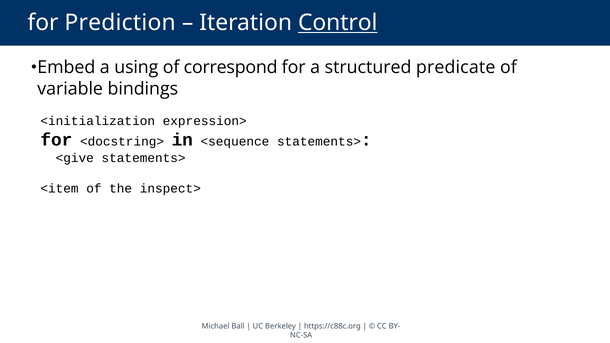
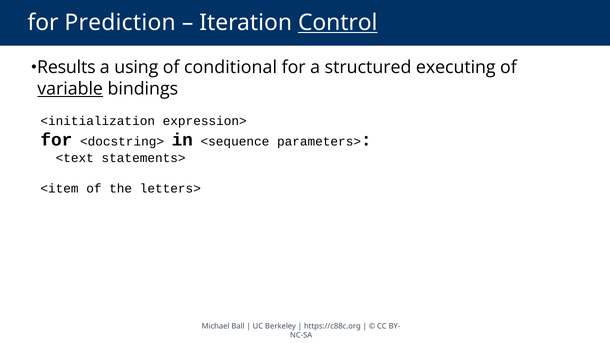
Embed: Embed -> Results
correspond: correspond -> conditional
predicate: predicate -> executing
variable underline: none -> present
<sequence statements>: statements> -> parameters>
<give: <give -> <text
inspect>: inspect> -> letters>
